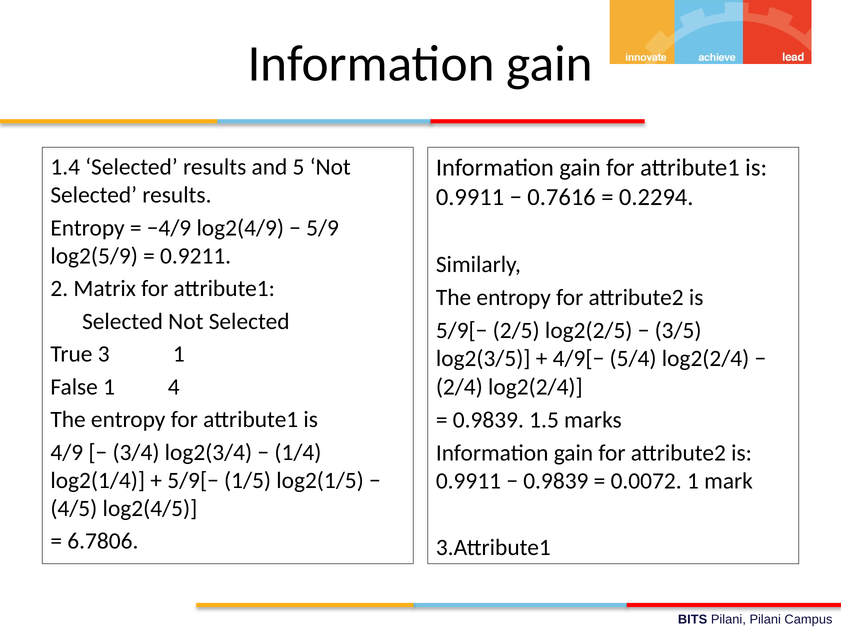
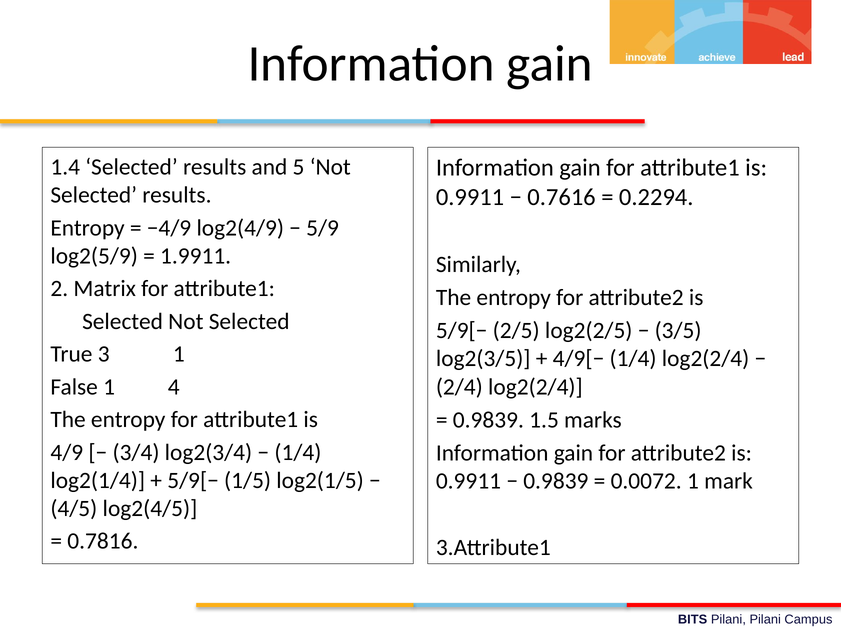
0.9211: 0.9211 -> 1.9911
4/9[− 5/4: 5/4 -> 1/4
6.7806: 6.7806 -> 0.7816
